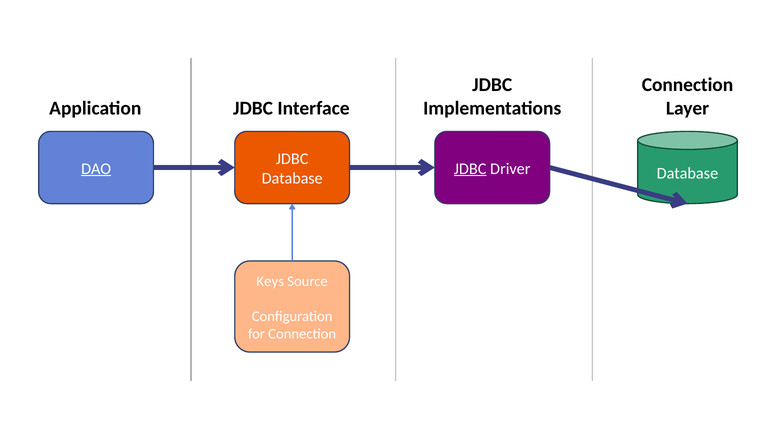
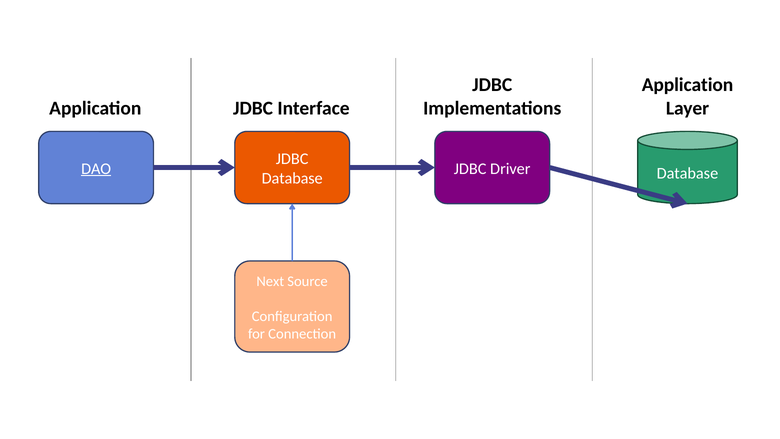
Connection at (687, 85): Connection -> Application
JDBC at (470, 169) underline: present -> none
Keys: Keys -> Next
